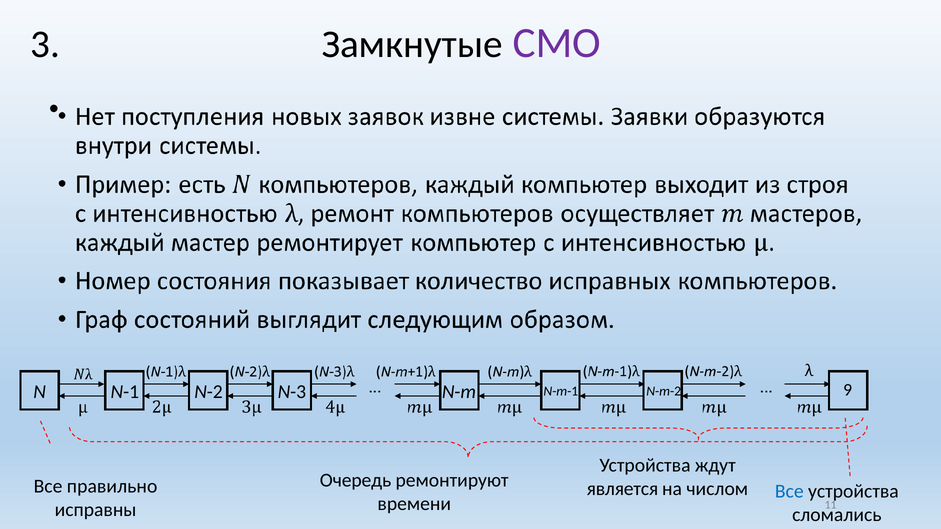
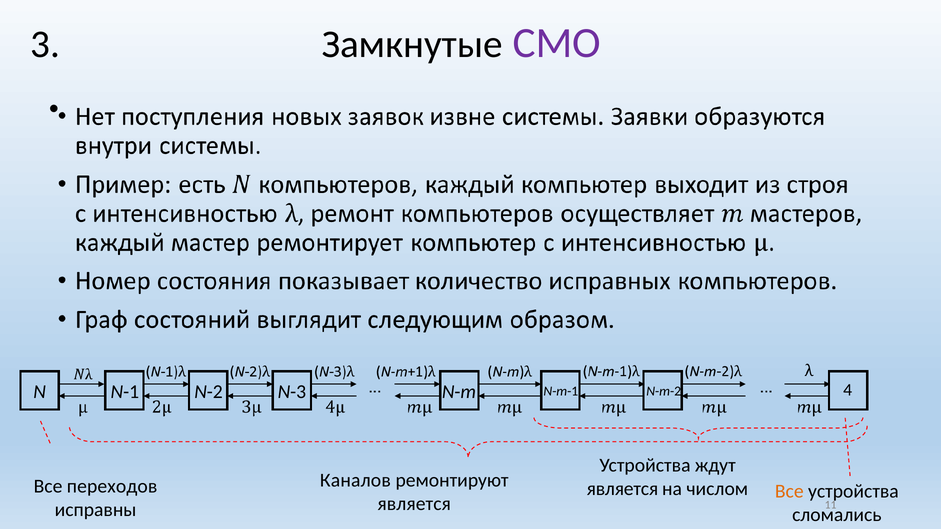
9: 9 -> 4
Очередь: Очередь -> Каналов
правильно: правильно -> переходов
Все at (789, 492) colour: blue -> orange
времени at (414, 504): времени -> является
